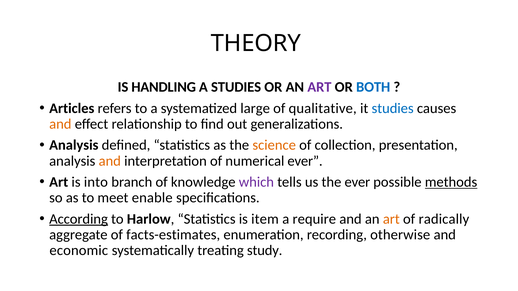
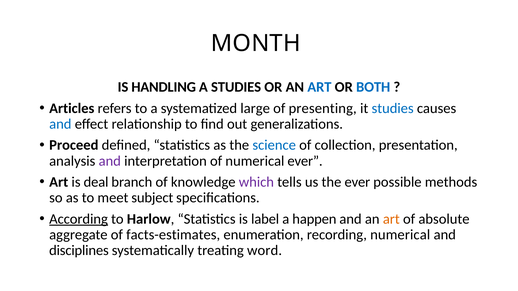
THEORY: THEORY -> MONTH
ART at (319, 87) colour: purple -> blue
qualitative: qualitative -> presenting
and at (60, 124) colour: orange -> blue
Analysis at (74, 145): Analysis -> Proceed
science colour: orange -> blue
and at (110, 161) colour: orange -> purple
into: into -> deal
methods underline: present -> none
enable: enable -> subject
item: item -> label
require: require -> happen
radically: radically -> absolute
recording otherwise: otherwise -> numerical
economic: economic -> disciplines
study: study -> word
